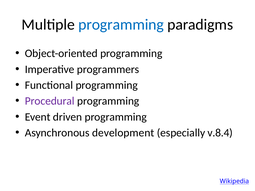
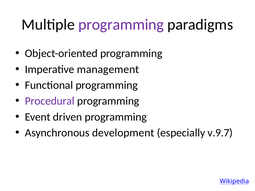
programming at (121, 25) colour: blue -> purple
programmers: programmers -> management
v.8.4: v.8.4 -> v.9.7
